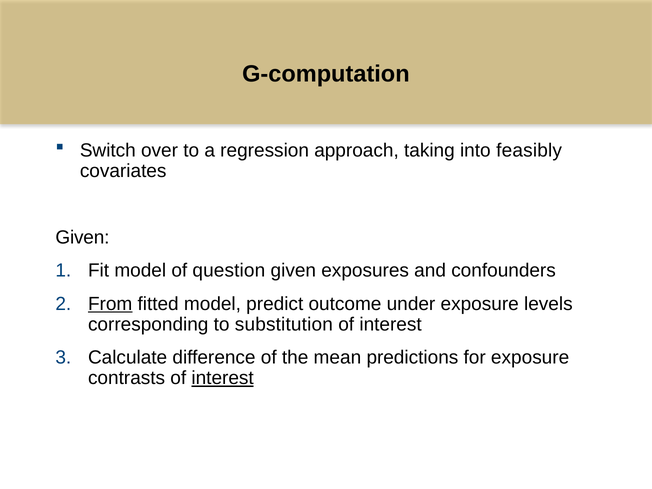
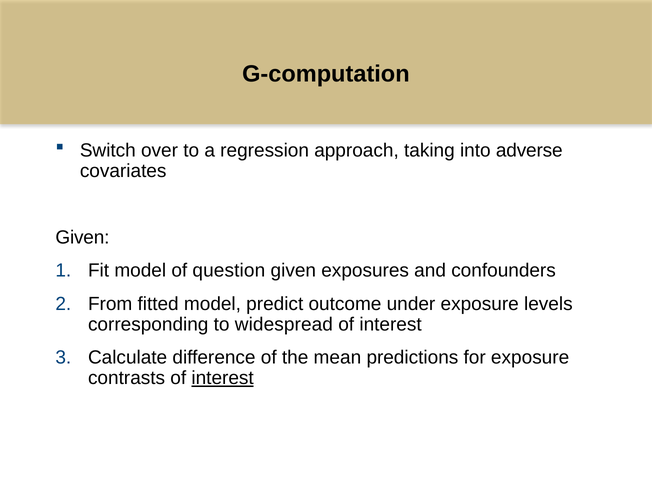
feasibly: feasibly -> adverse
From underline: present -> none
substitution: substitution -> widespread
